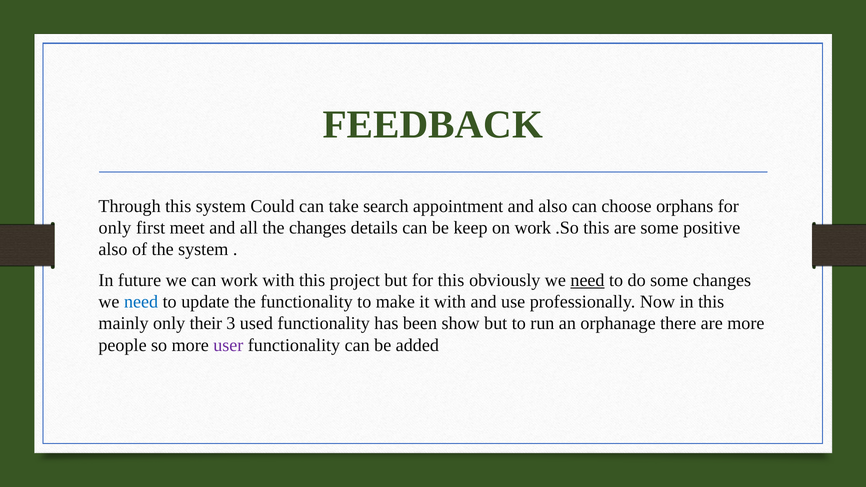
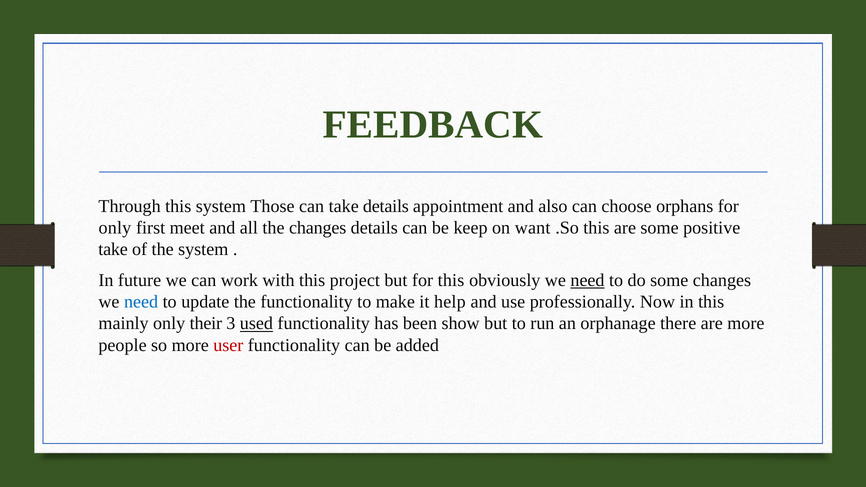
Could: Could -> Those
take search: search -> details
on work: work -> want
also at (113, 250): also -> take
it with: with -> help
used underline: none -> present
user colour: purple -> red
